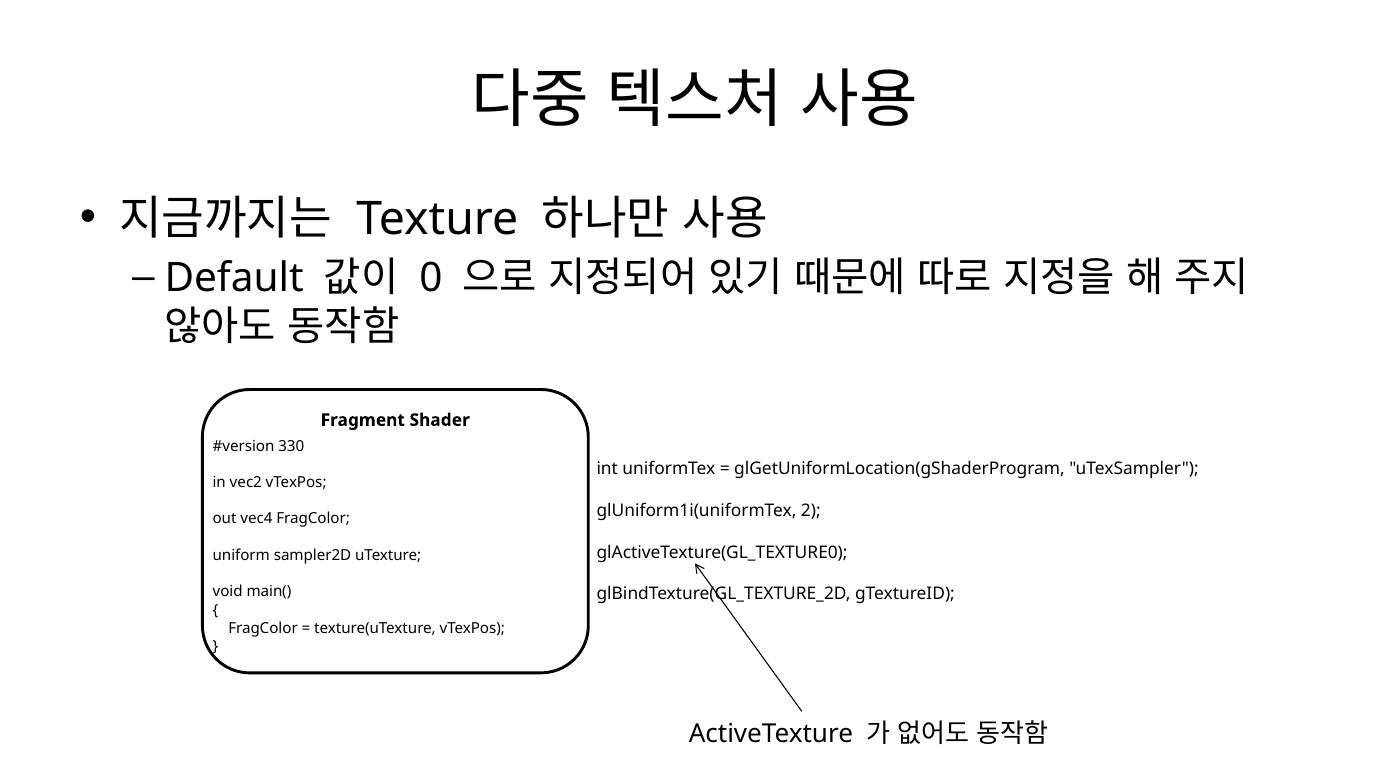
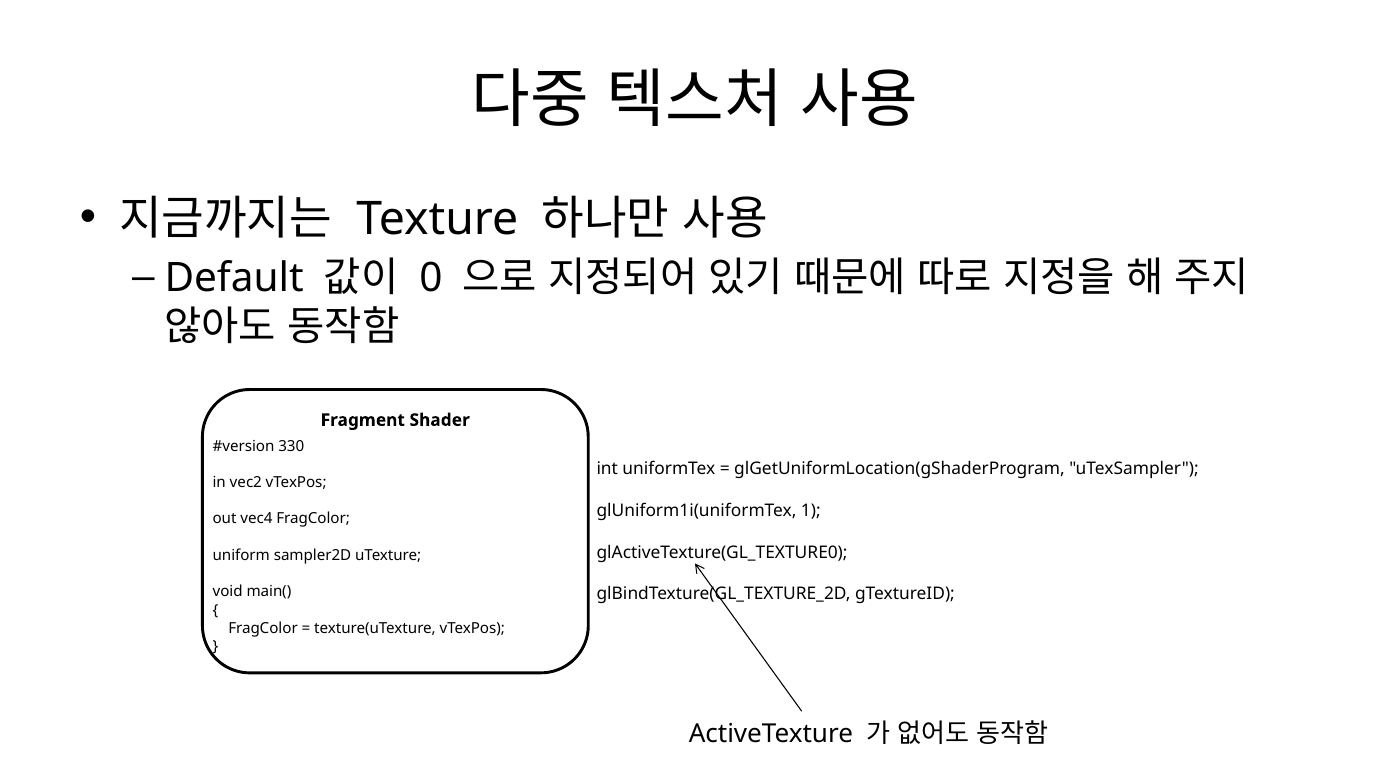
2: 2 -> 1
